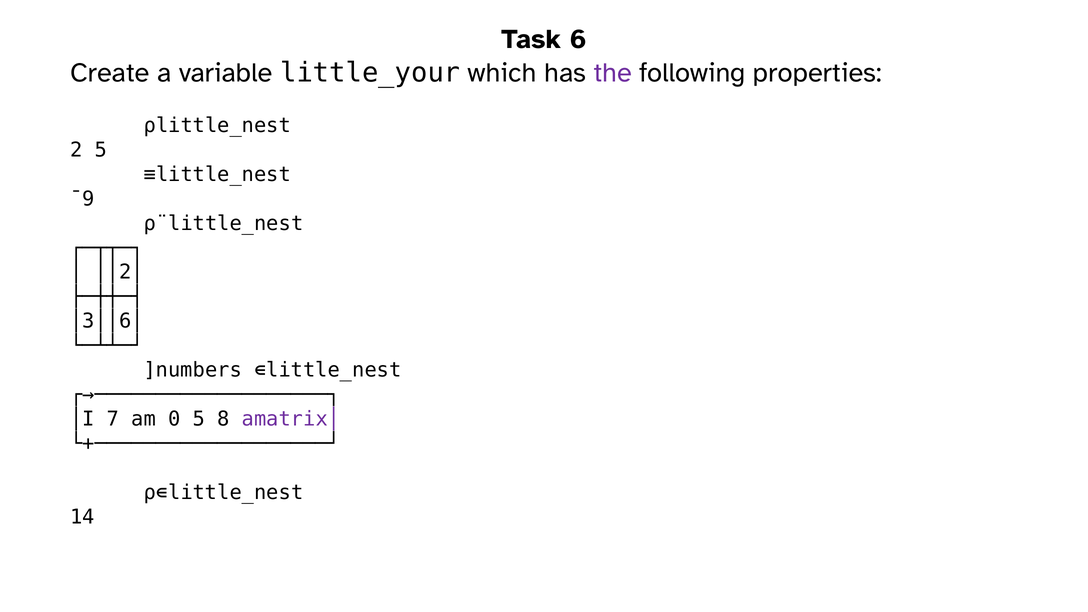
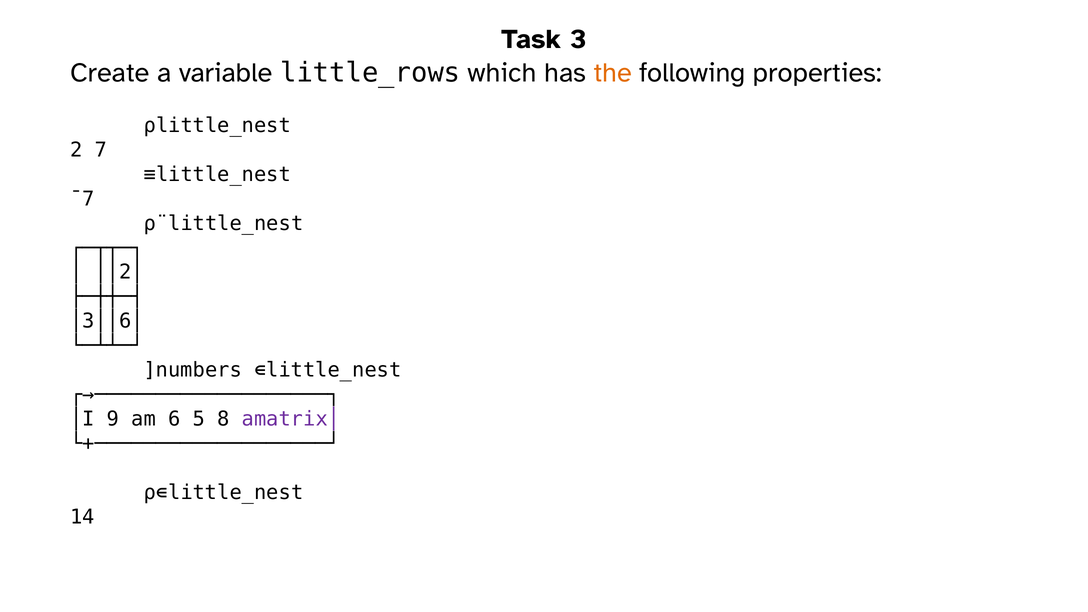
6: 6 -> 3
little_your: little_your -> little_rows
the colour: purple -> orange
2 5: 5 -> 7
¯9: ¯9 -> ¯7
7: 7 -> 9
0: 0 -> 6
